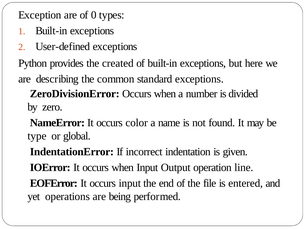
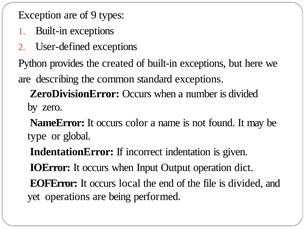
0: 0 -> 9
line: line -> dict
occurs input: input -> local
file is entered: entered -> divided
